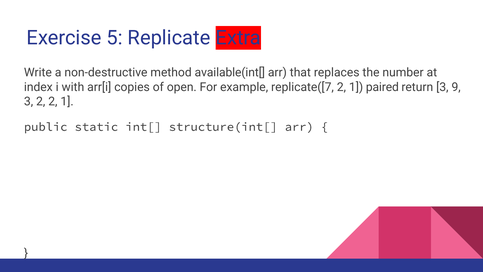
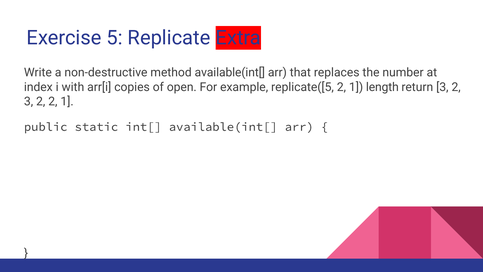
replicate([7: replicate([7 -> replicate([5
paired: paired -> length
return 3 9: 9 -> 2
int[ structure(int[: structure(int[ -> available(int[
